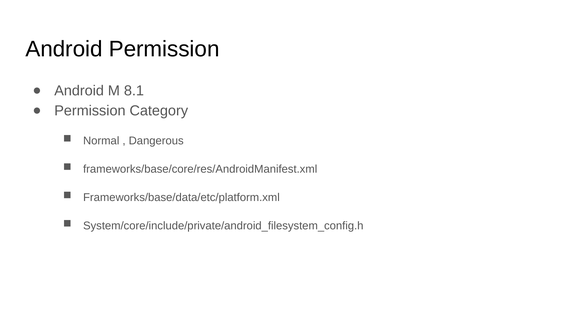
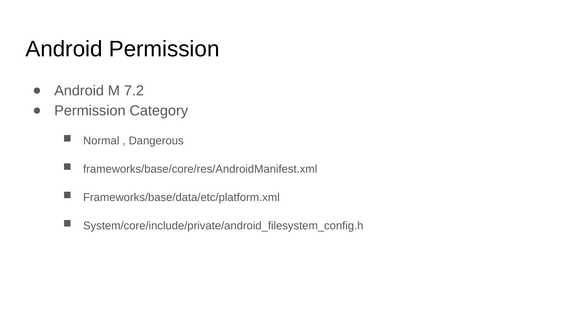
8.1: 8.1 -> 7.2
